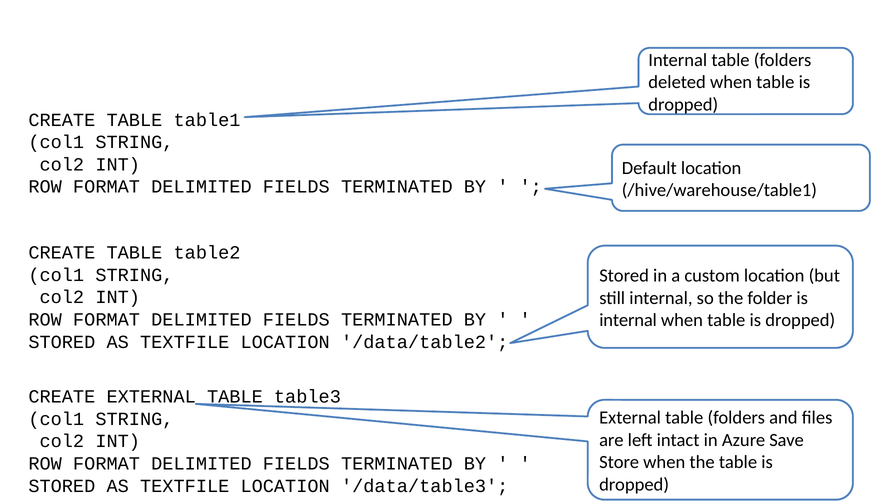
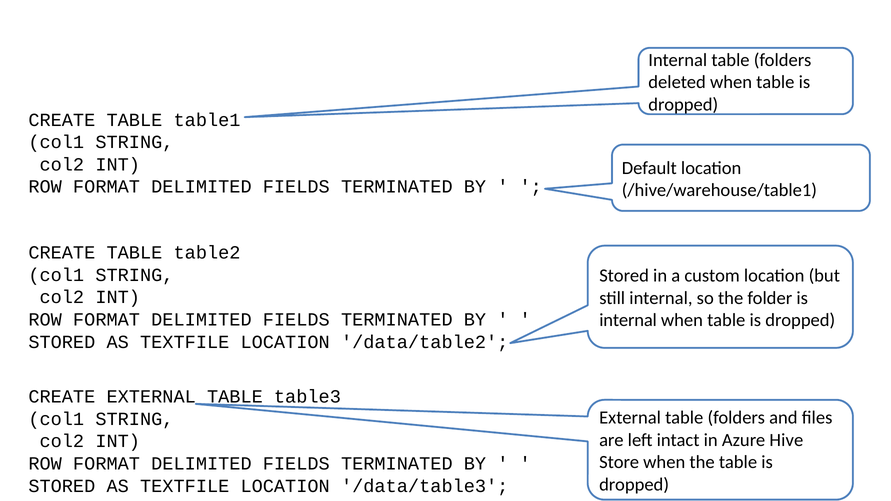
Save: Save -> Hive
